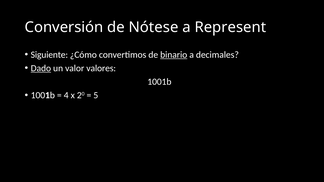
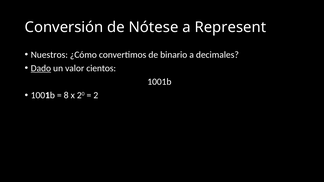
Siguiente: Siguiente -> Nuestros
binario underline: present -> none
valores: valores -> cientos
4: 4 -> 8
5: 5 -> 2
